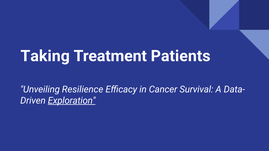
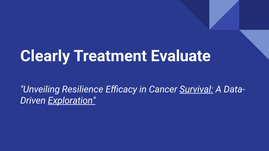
Taking: Taking -> Clearly
Patients: Patients -> Evaluate
Survival underline: none -> present
